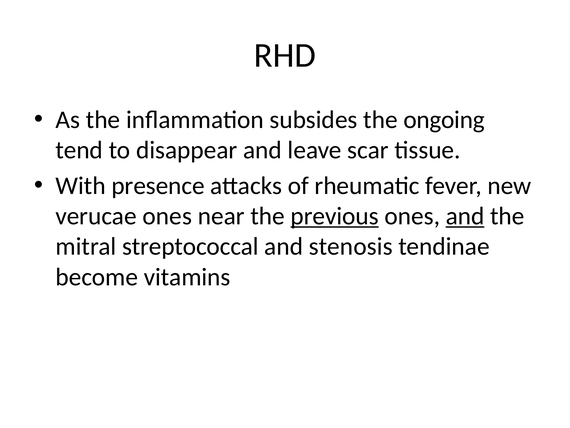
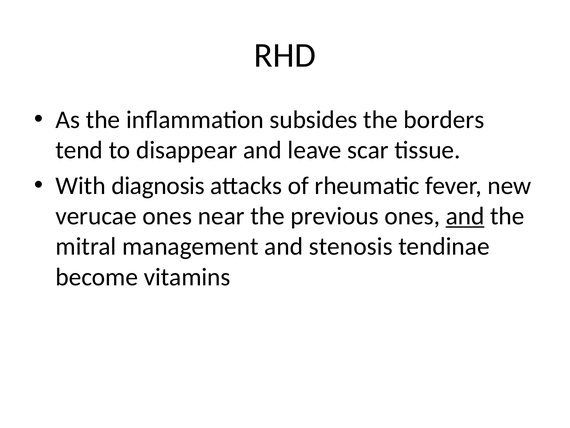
ongoing: ongoing -> borders
presence: presence -> diagnosis
previous underline: present -> none
streptococcal: streptococcal -> management
